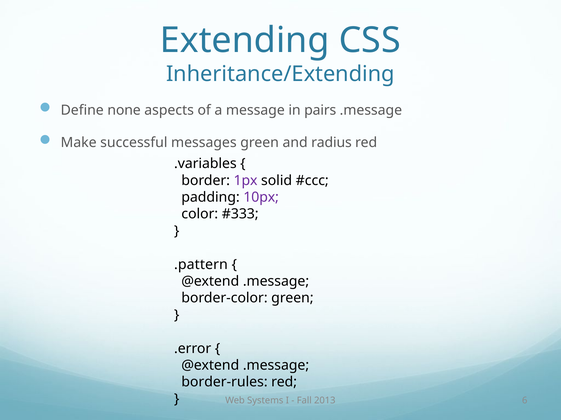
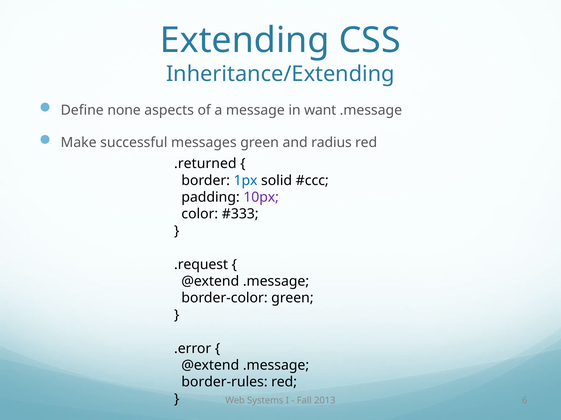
pairs: pairs -> want
.variables: .variables -> .returned
1px colour: purple -> blue
.pattern: .pattern -> .request
